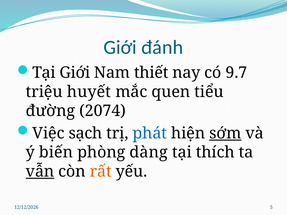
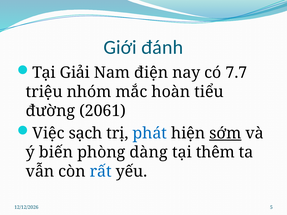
Tại Giới: Giới -> Giải
thiết: thiết -> điện
9.7: 9.7 -> 7.7
huyết: huyết -> nhóm
quen: quen -> hoàn
2074: 2074 -> 2061
thích: thích -> thêm
vẫn underline: present -> none
rất colour: orange -> blue
